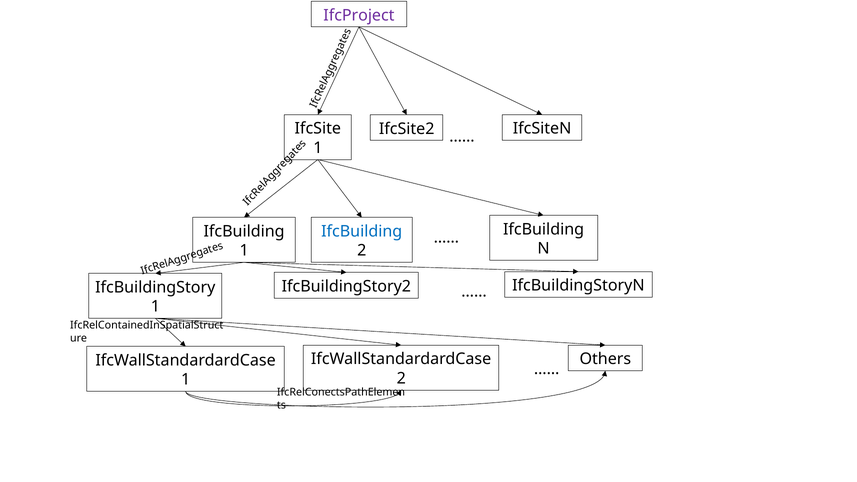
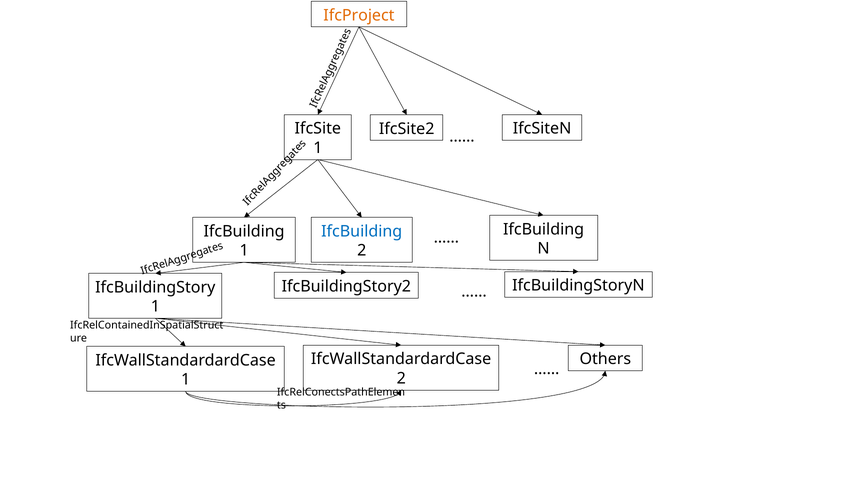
IfcProject colour: purple -> orange
